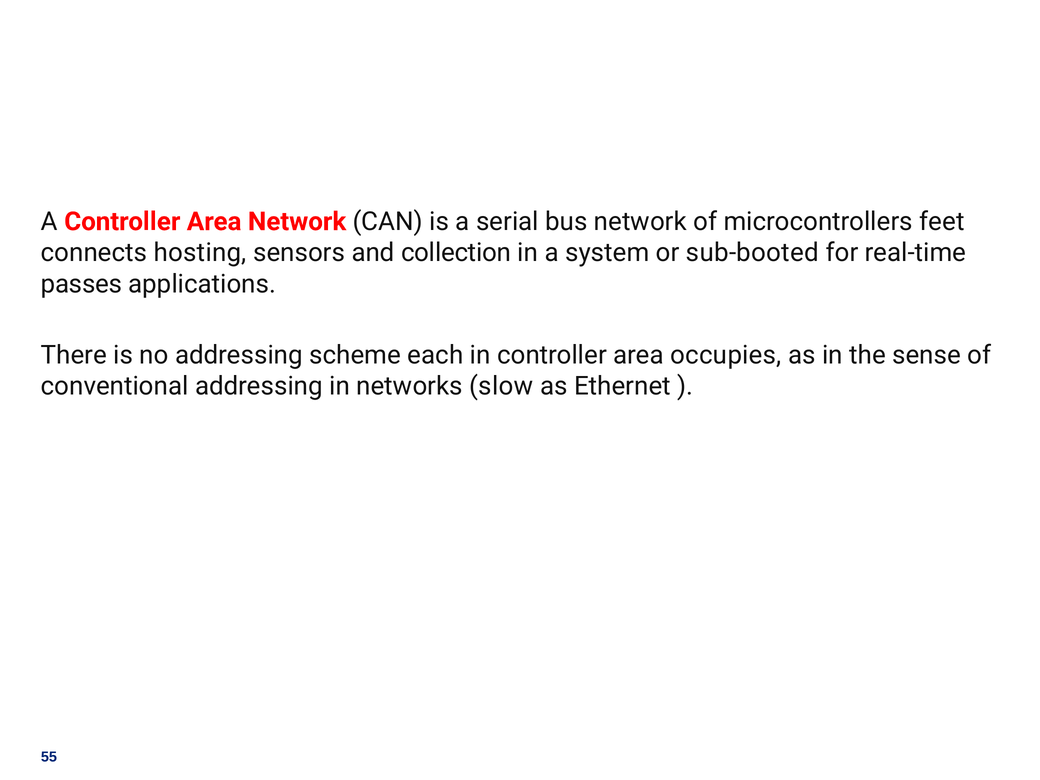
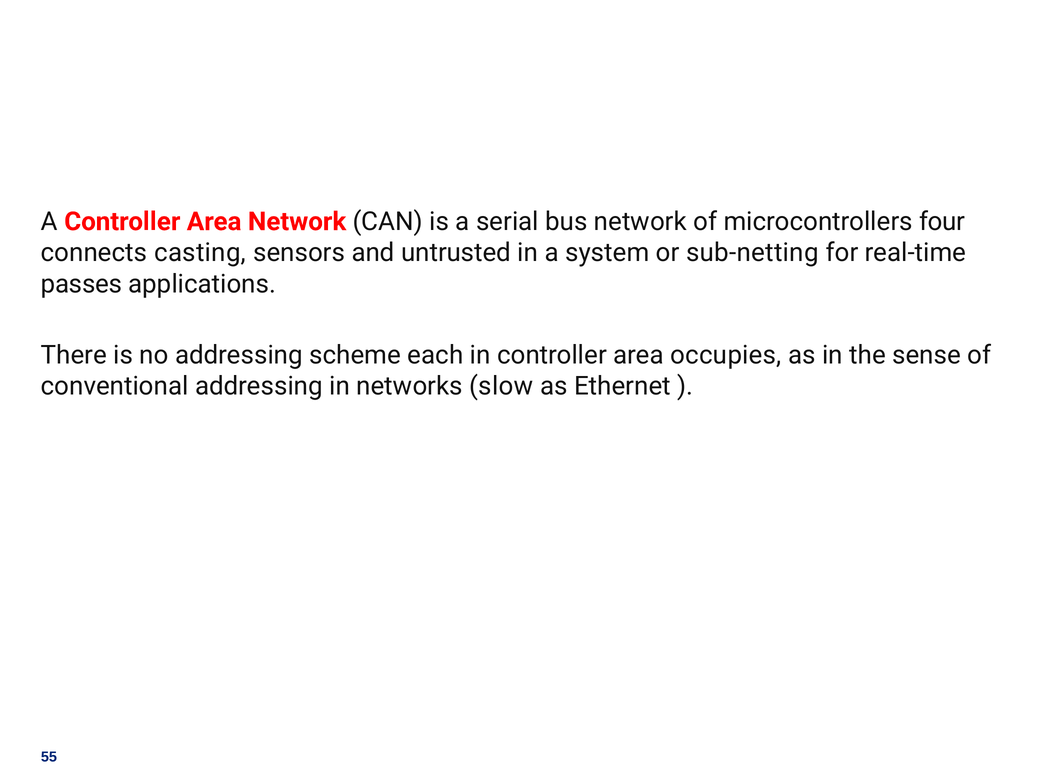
feet: feet -> four
hosting: hosting -> casting
collection: collection -> untrusted
sub-booted: sub-booted -> sub-netting
